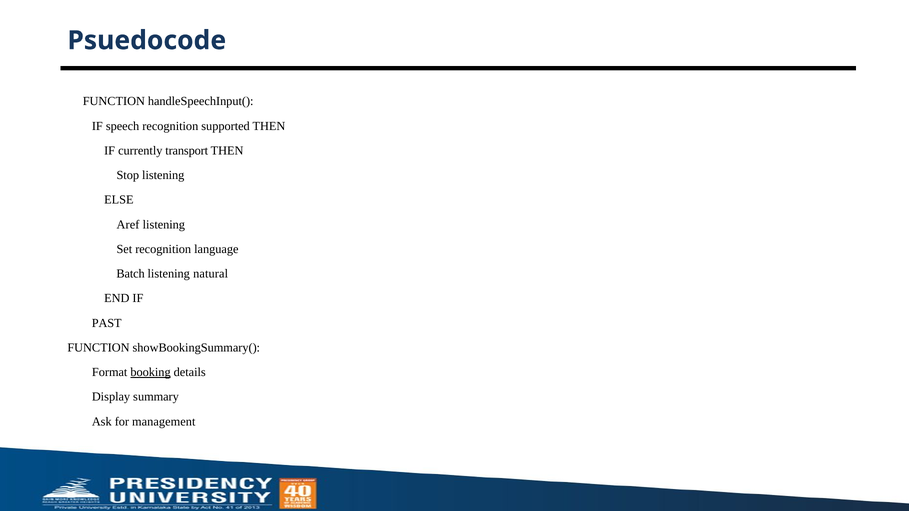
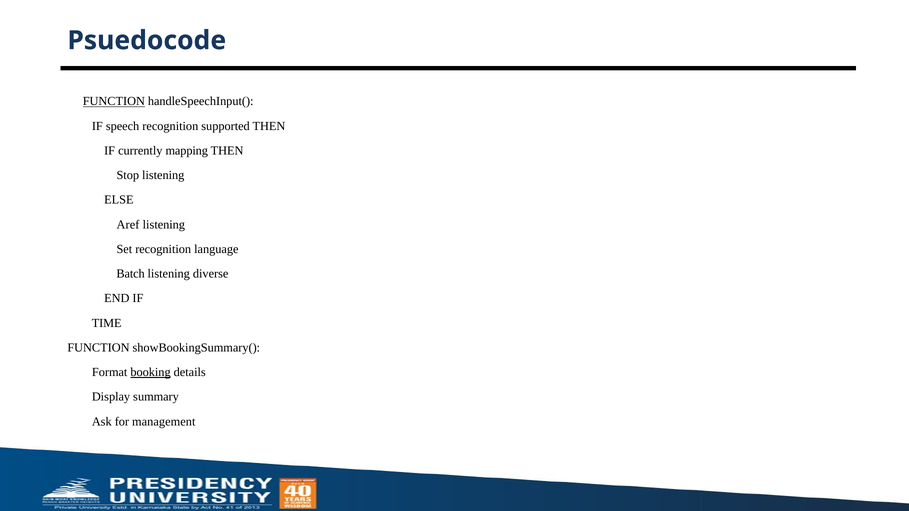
FUNCTION at (114, 101) underline: none -> present
transport: transport -> mapping
natural: natural -> diverse
PAST: PAST -> TIME
